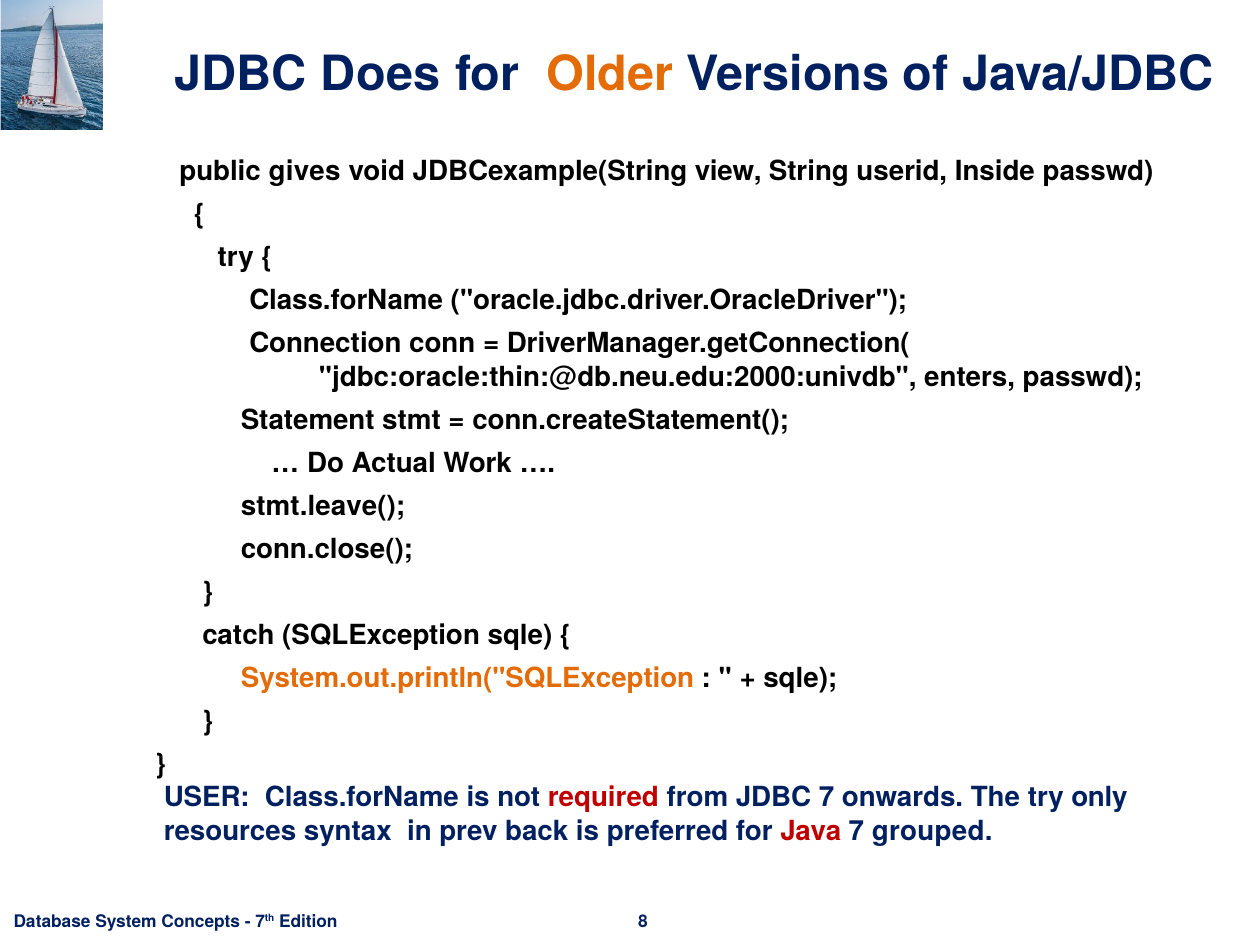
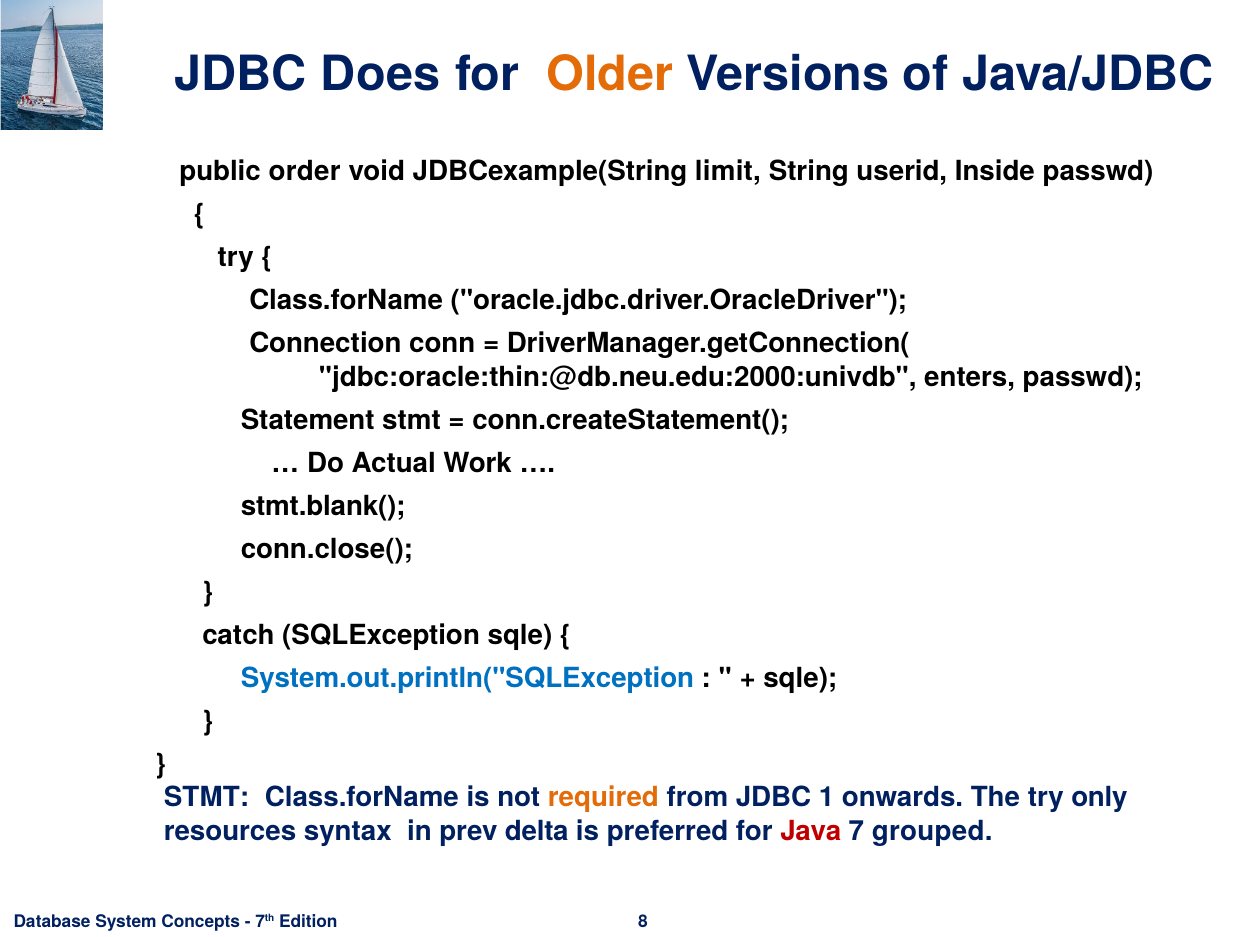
gives: gives -> order
view: view -> limit
stmt.leave(: stmt.leave( -> stmt.blank(
System.out.println("SQLException colour: orange -> blue
USER at (207, 798): USER -> STMT
required colour: red -> orange
JDBC 7: 7 -> 1
back: back -> delta
